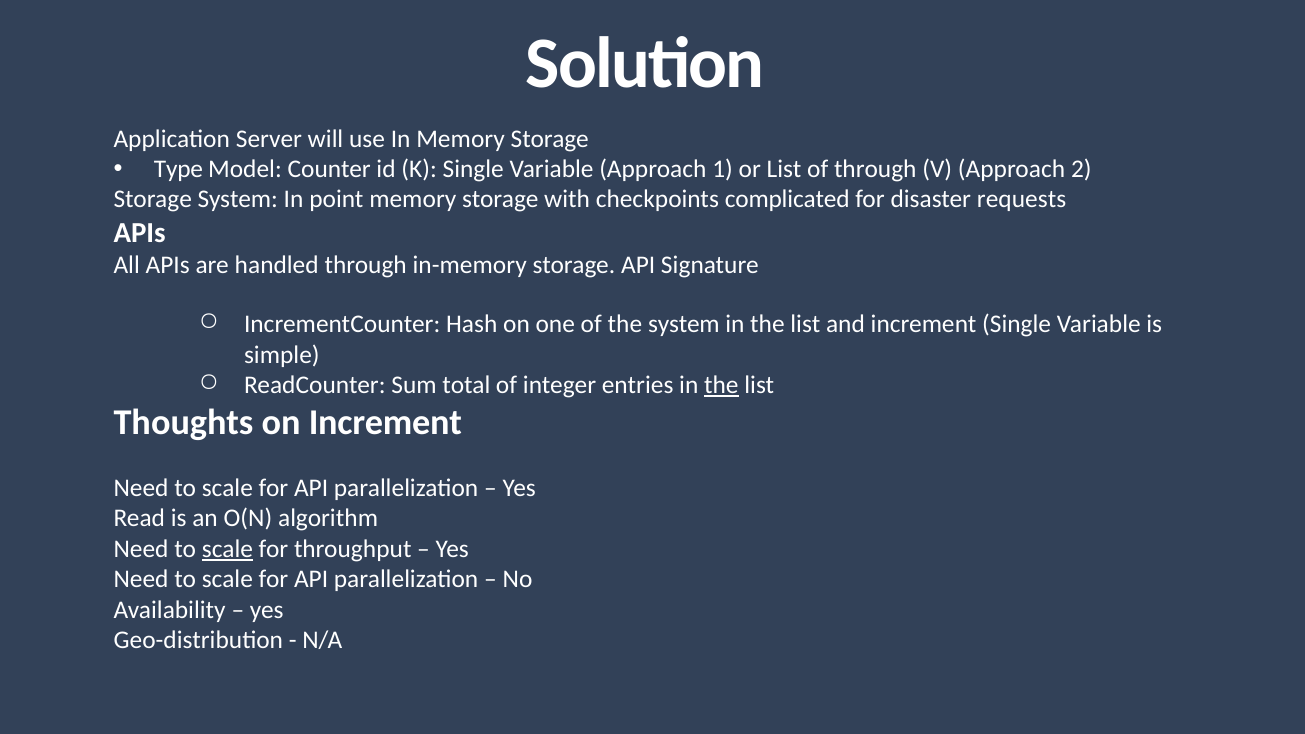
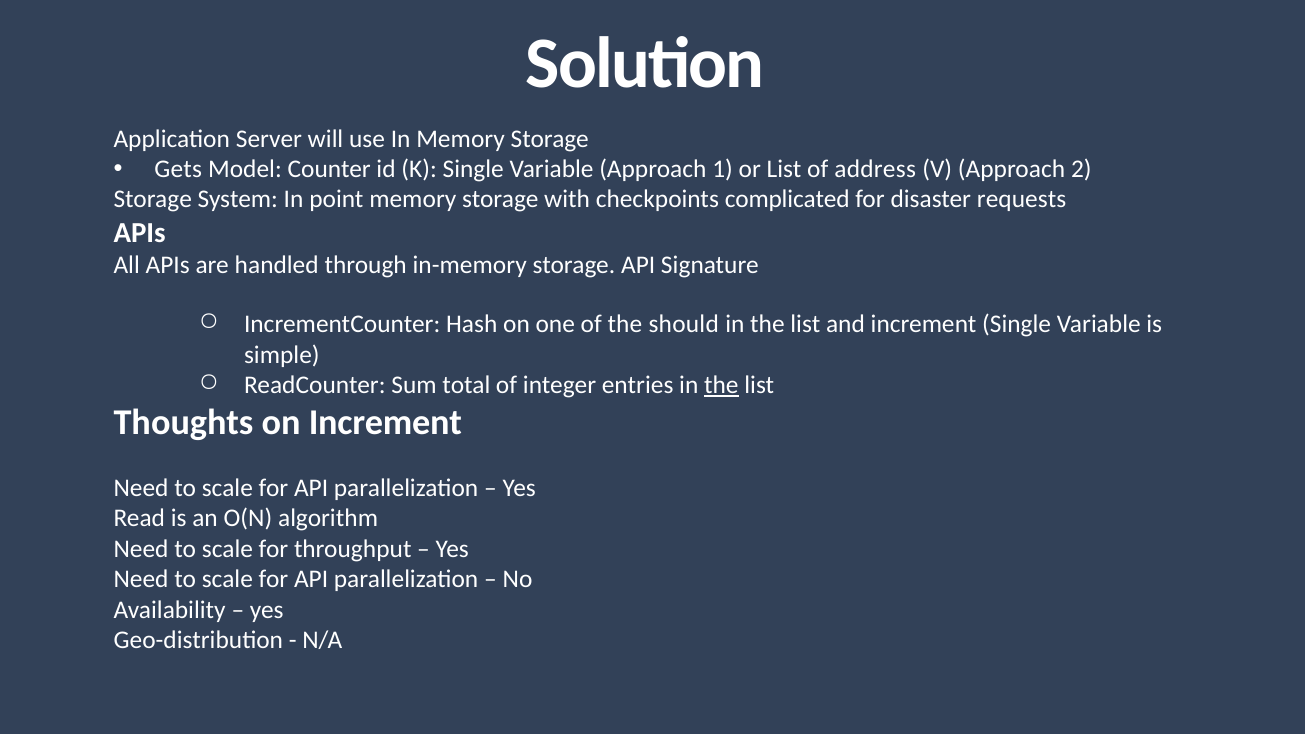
Type: Type -> Gets
of through: through -> address
the system: system -> should
scale at (227, 549) underline: present -> none
